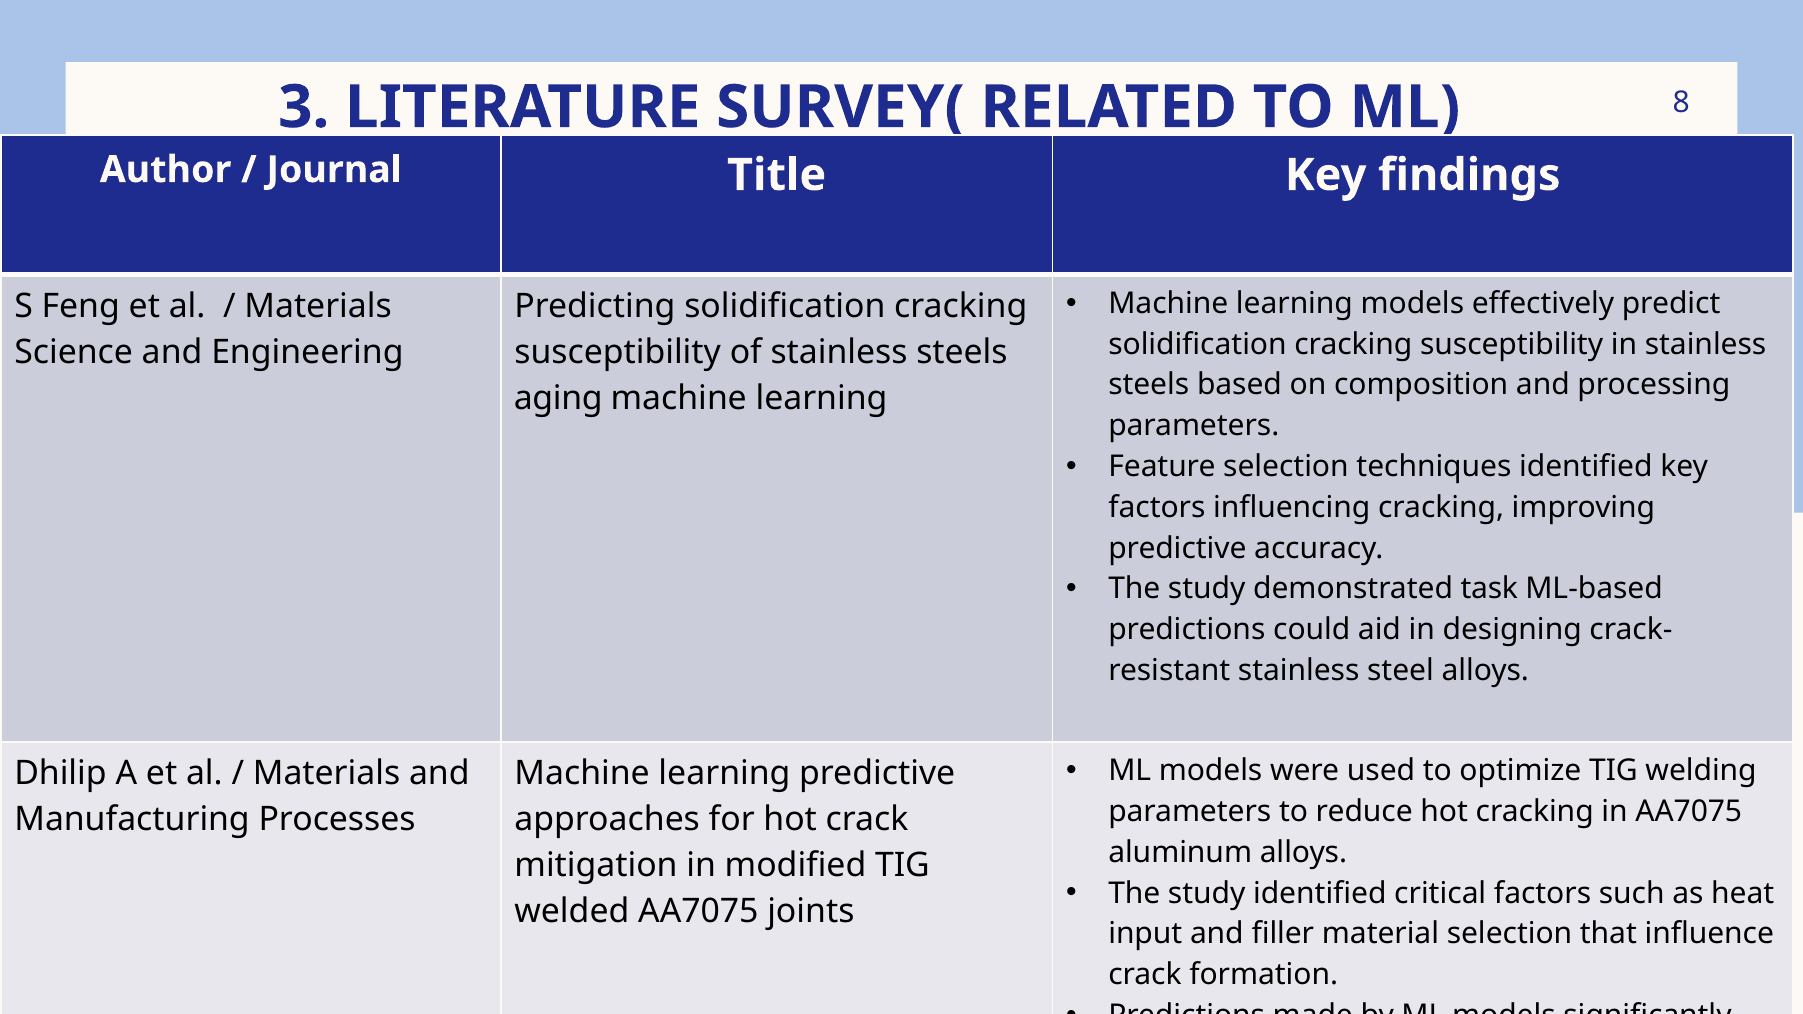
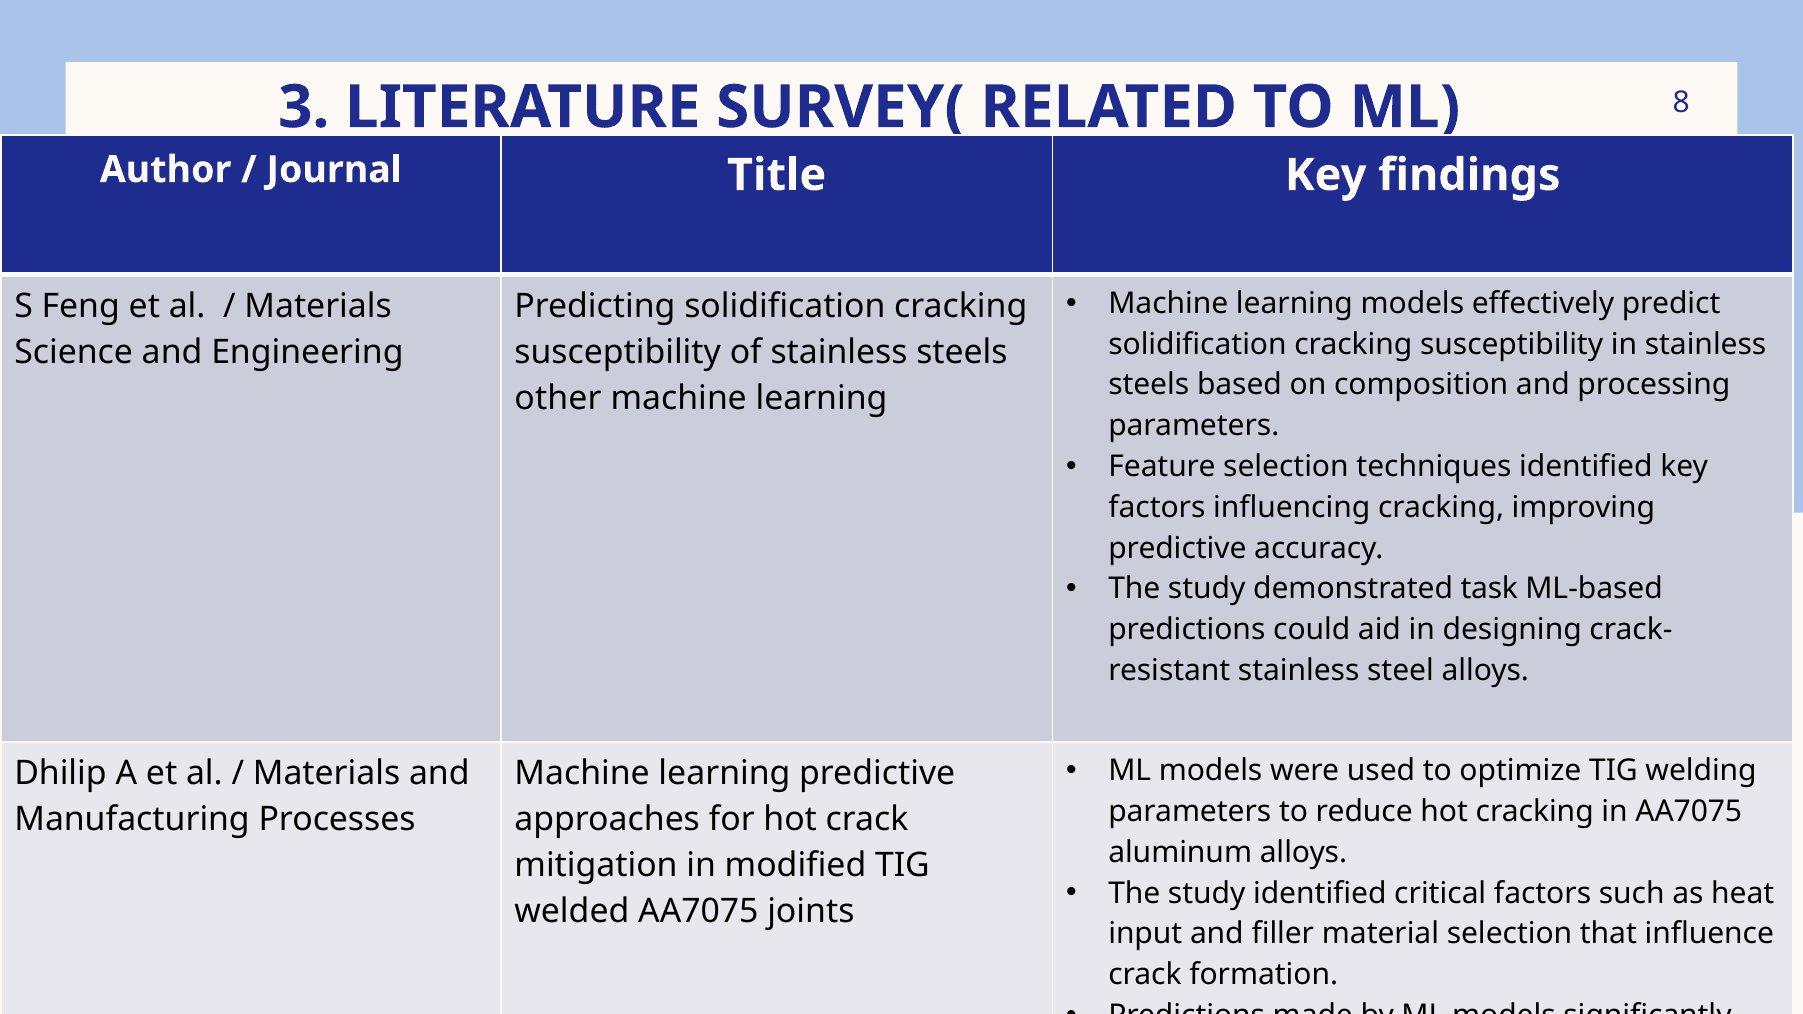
aging at (558, 398): aging -> other
